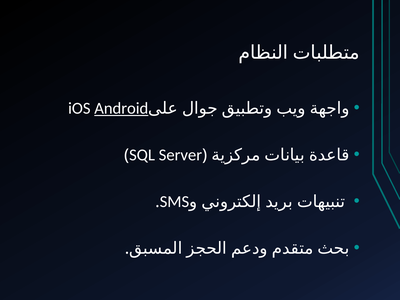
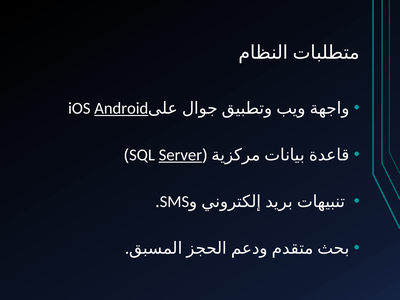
Server underline: none -> present
